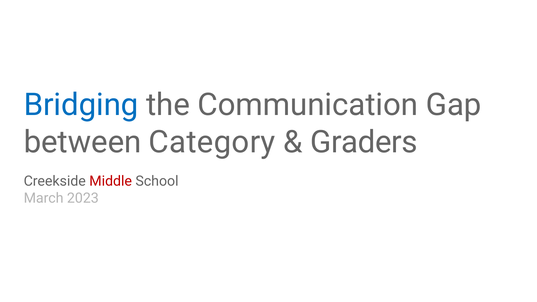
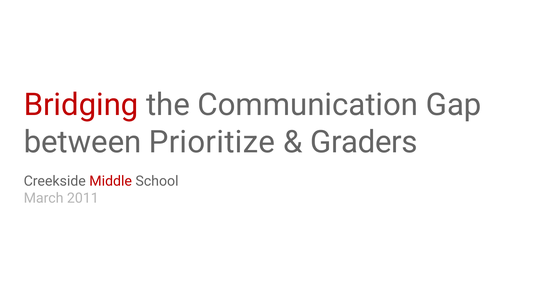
Bridging colour: blue -> red
Category: Category -> Prioritize
2023: 2023 -> 2011
